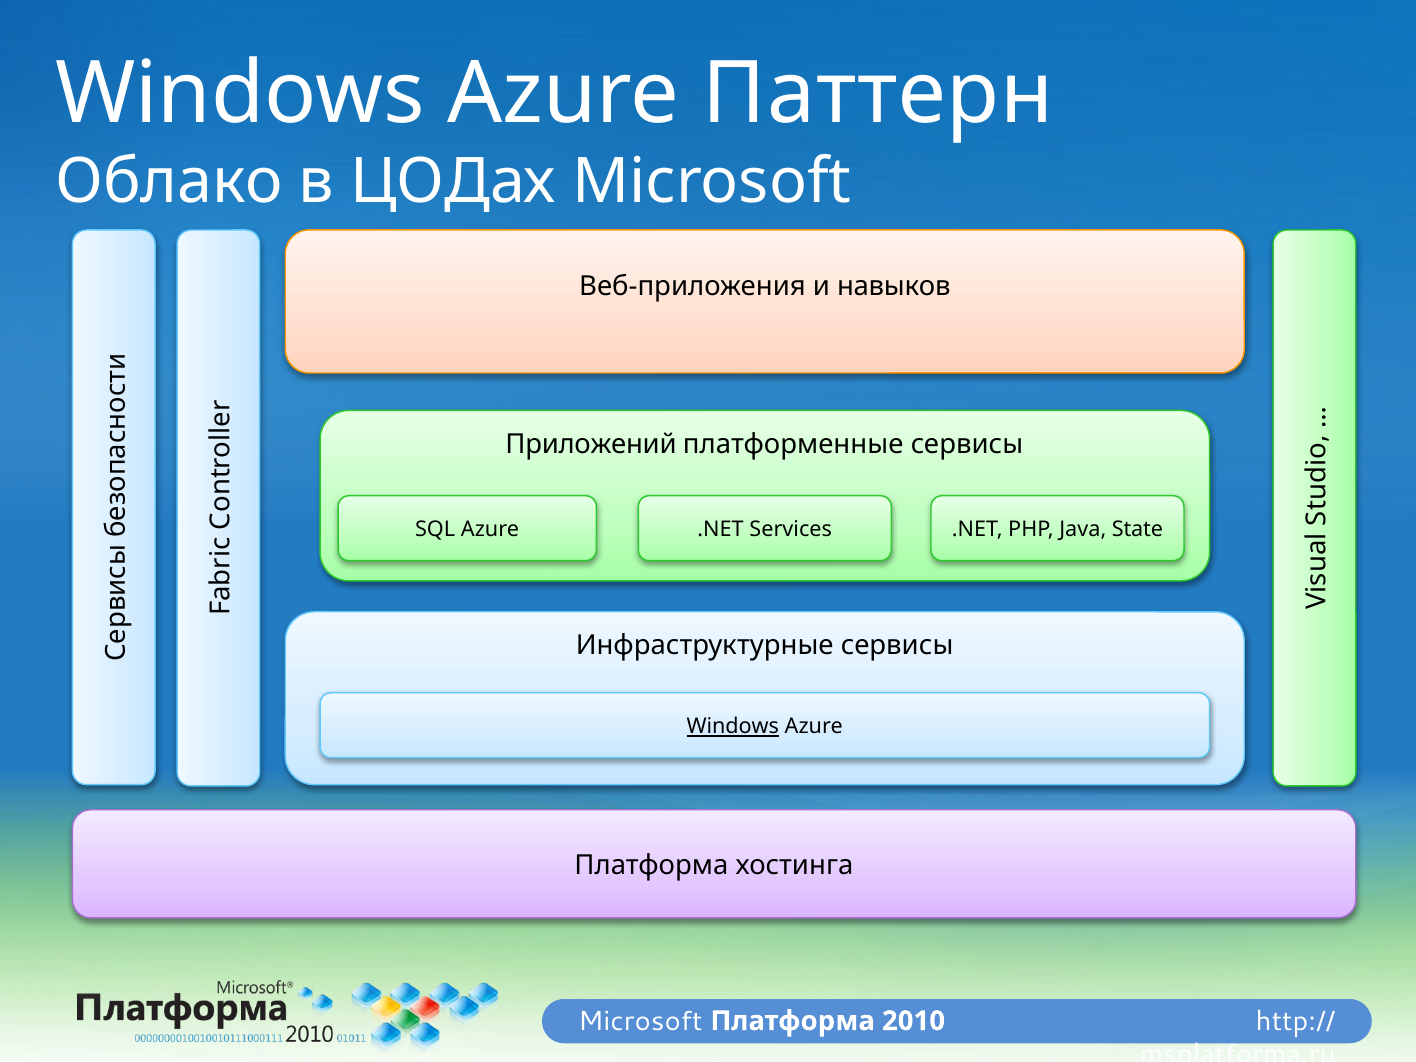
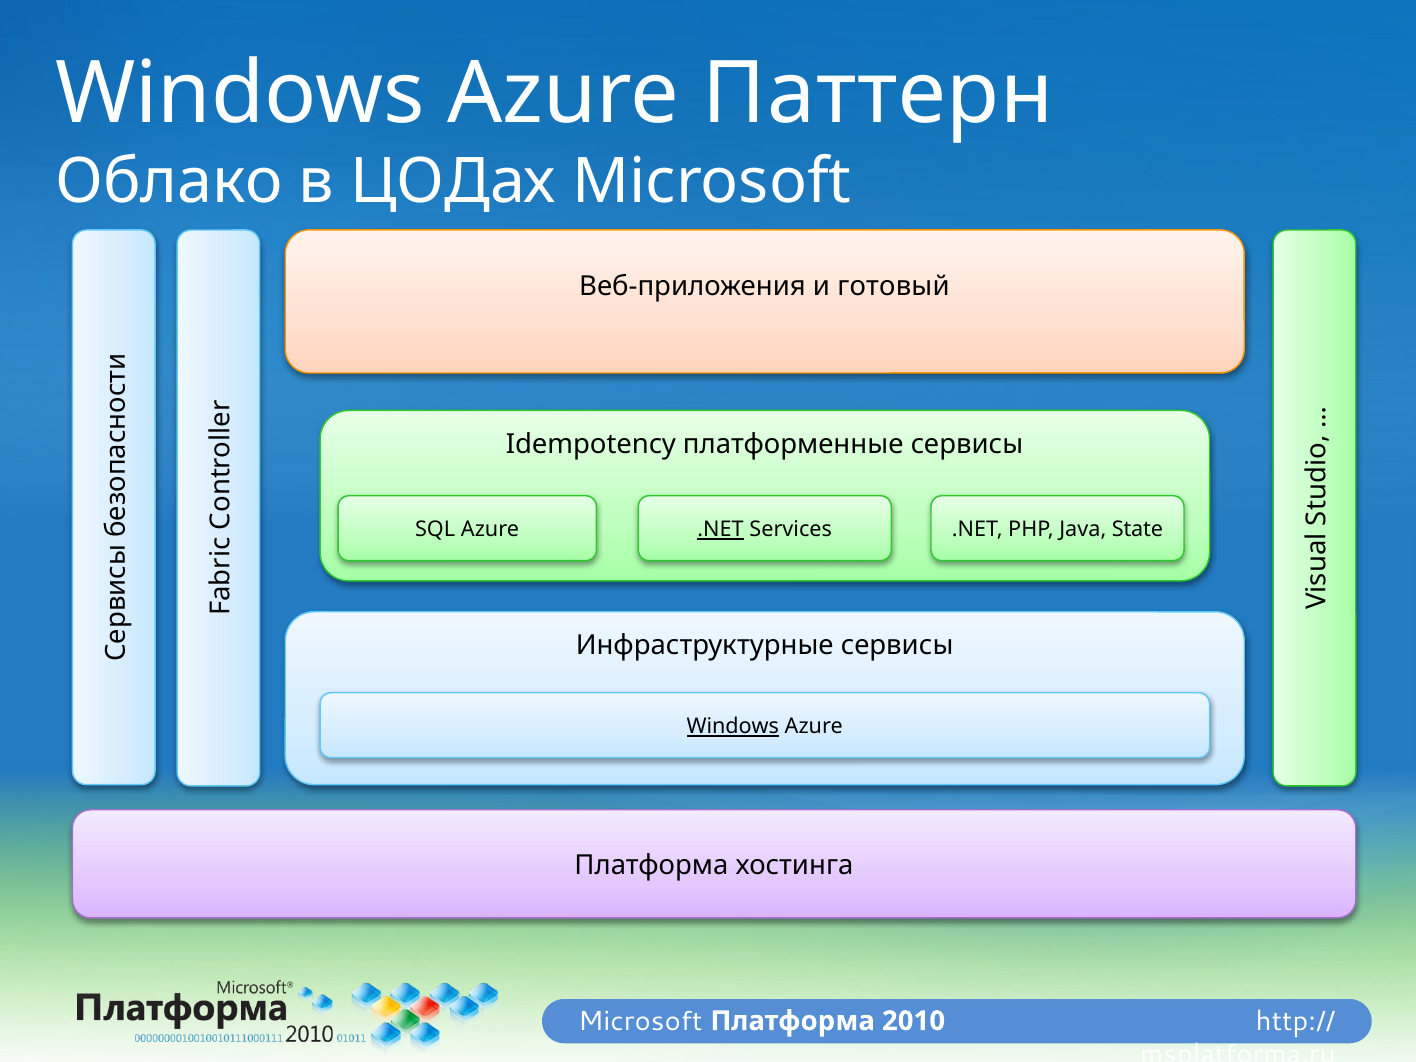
навыков: навыков -> готовый
Приложений: Приложений -> Idempotency
.NET at (721, 530) underline: none -> present
